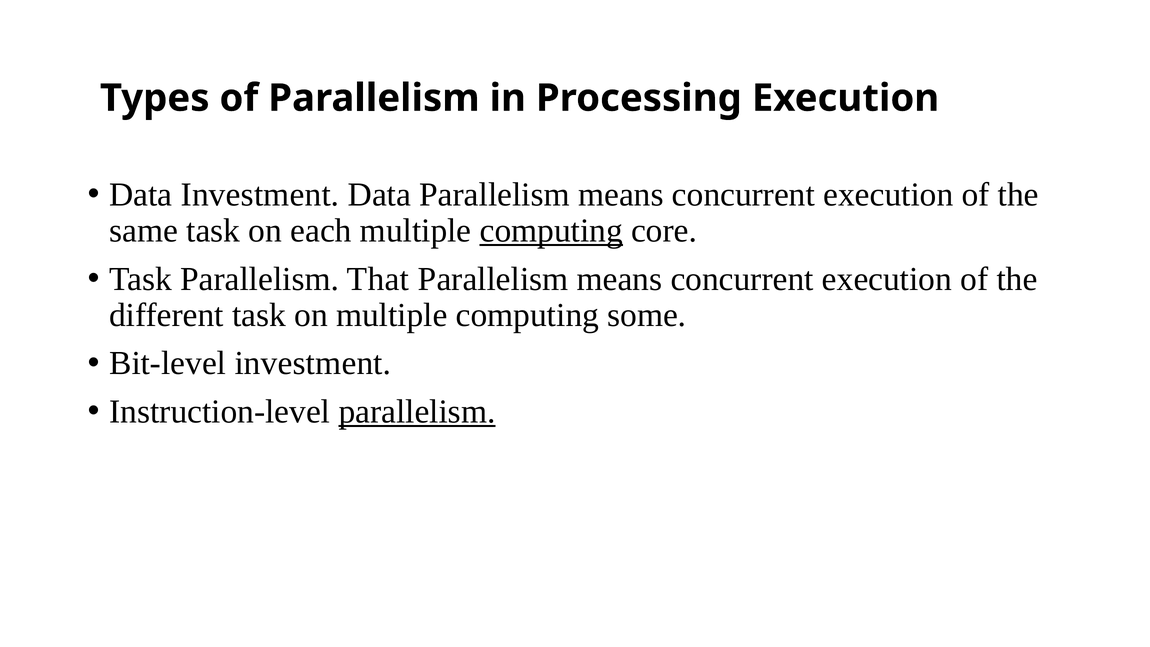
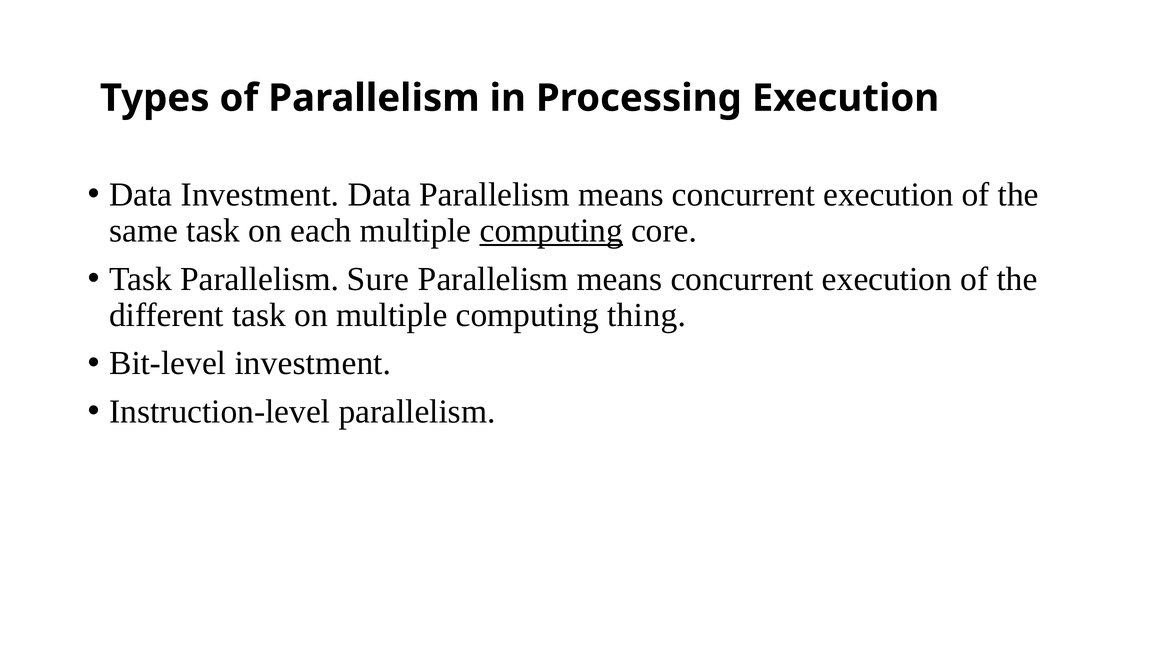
That: That -> Sure
some: some -> thing
parallelism at (417, 412) underline: present -> none
